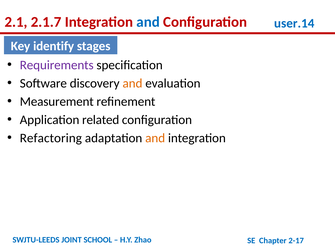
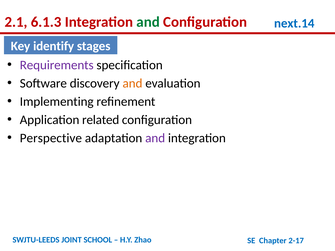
2.1.7: 2.1.7 -> 6.1.3
and at (148, 22) colour: blue -> green
user.14: user.14 -> next.14
Measurement: Measurement -> Implementing
Refactoring: Refactoring -> Perspective
and at (155, 138) colour: orange -> purple
